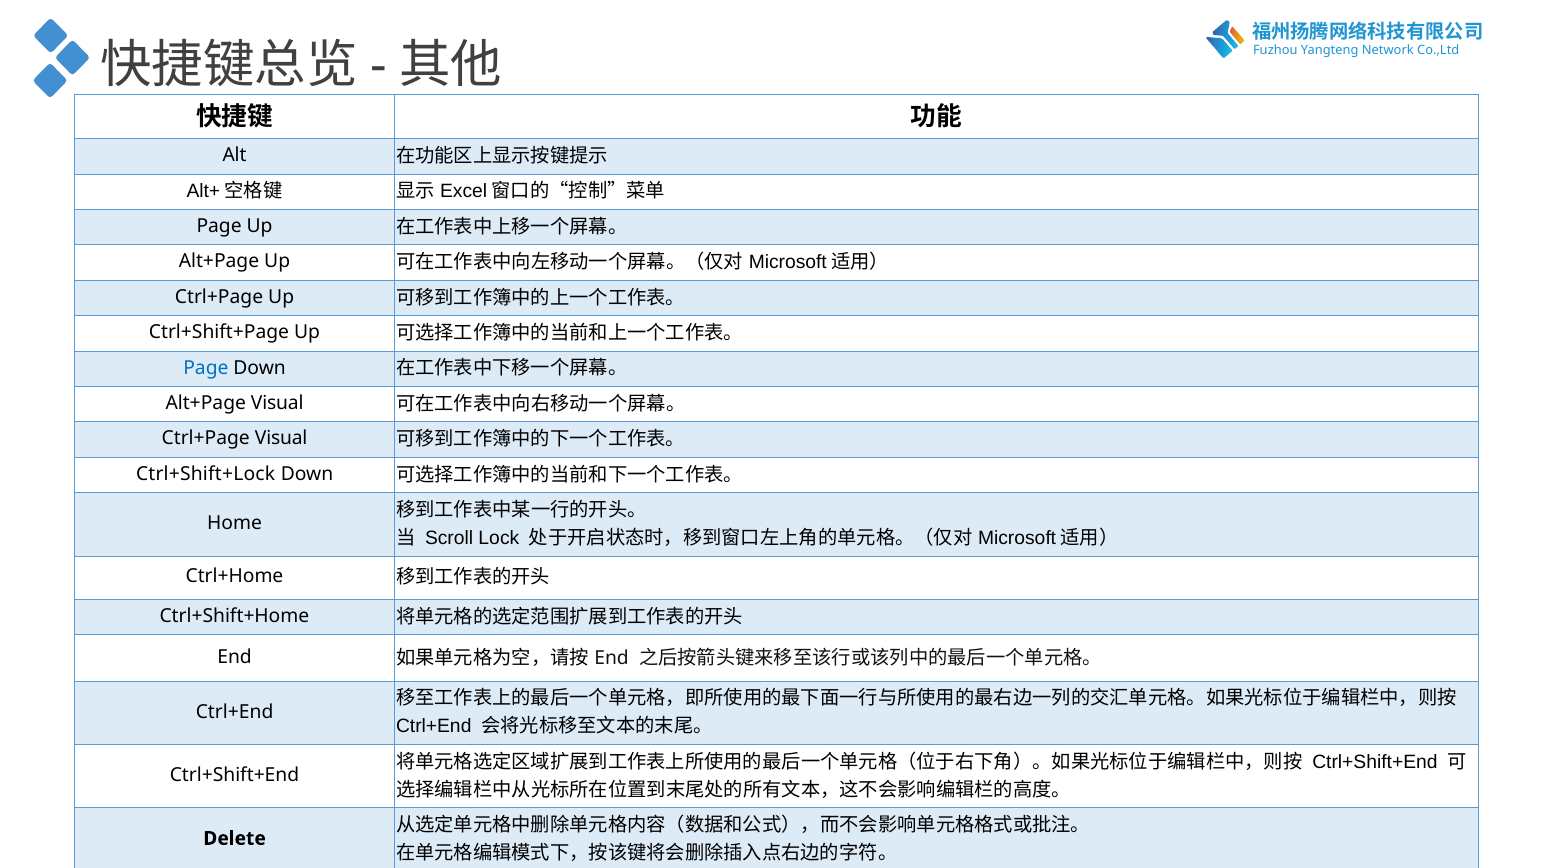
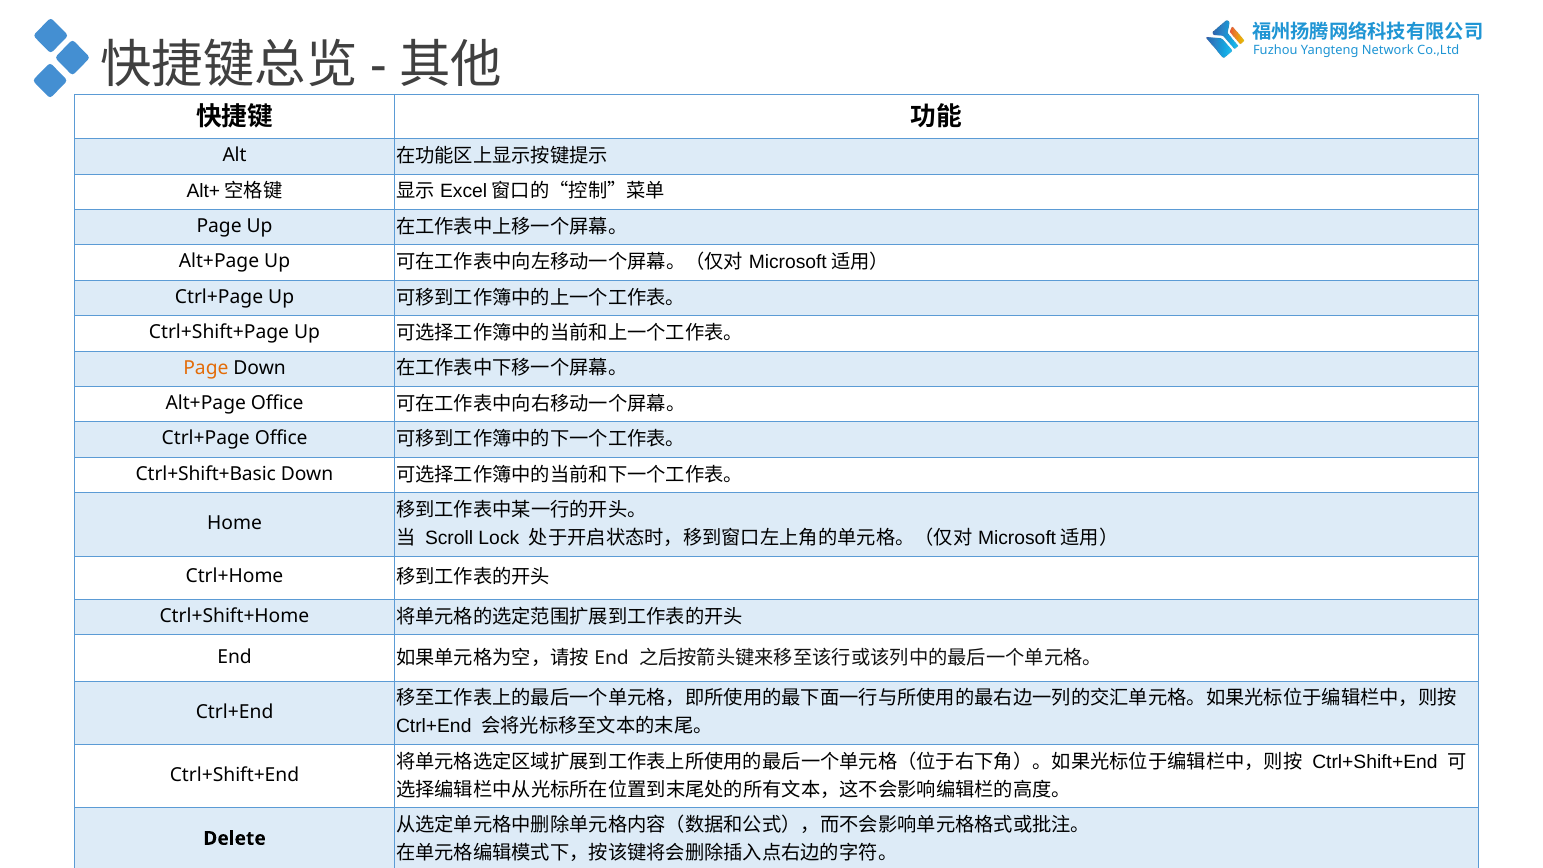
Page at (206, 368) colour: blue -> orange
Alt+Page Visual: Visual -> Office
Ctrl+Page Visual: Visual -> Office
Ctrl+Shift+Lock: Ctrl+Shift+Lock -> Ctrl+Shift+Basic
